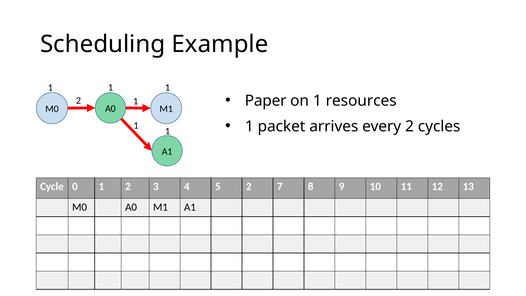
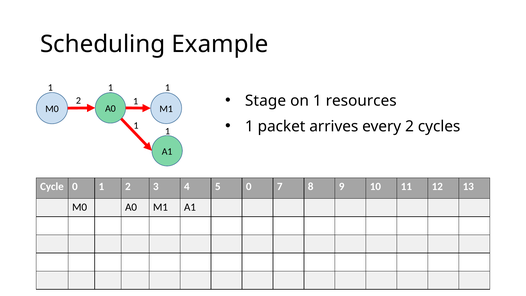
Paper: Paper -> Stage
5 2: 2 -> 0
